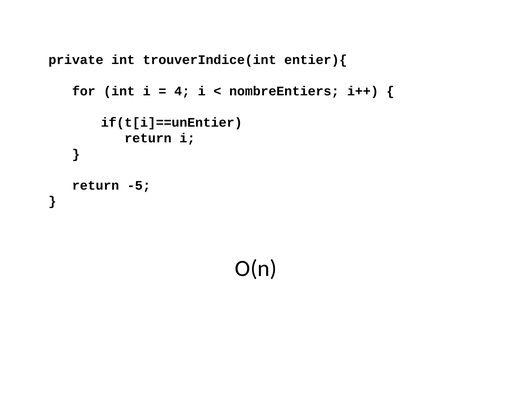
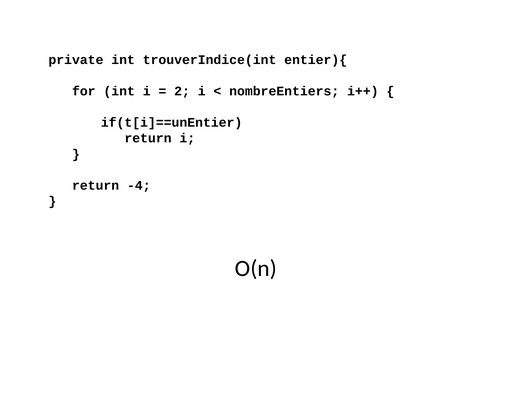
4: 4 -> 2
-5: -5 -> -4
